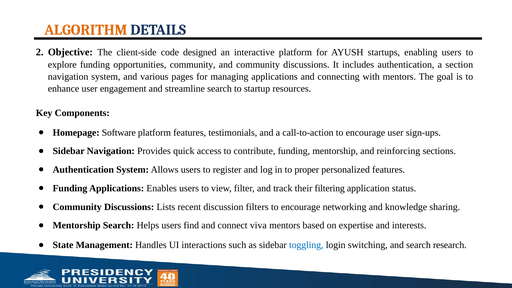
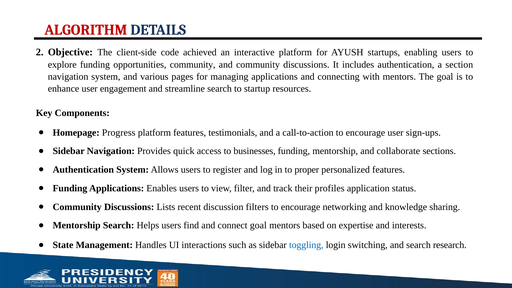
ALGORITHM colour: orange -> red
designed: designed -> achieved
Software: Software -> Progress
contribute: contribute -> businesses
reinforcing: reinforcing -> collaborate
filtering: filtering -> profiles
connect viva: viva -> goal
